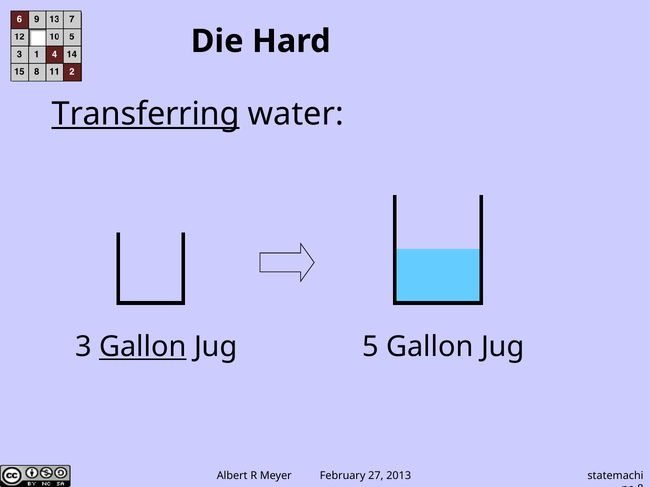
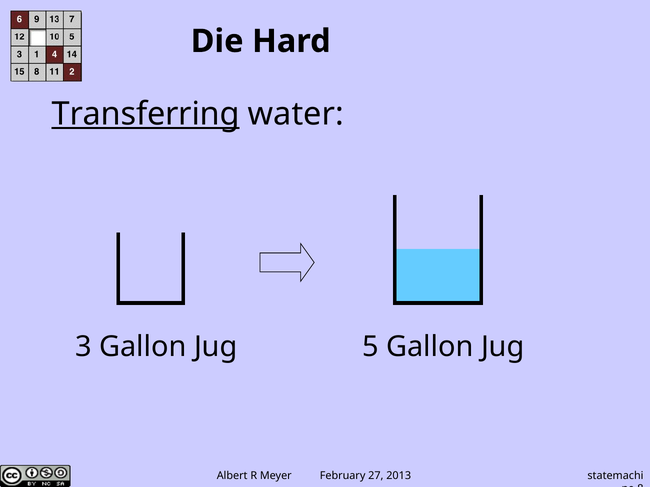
Gallon at (143, 347) underline: present -> none
